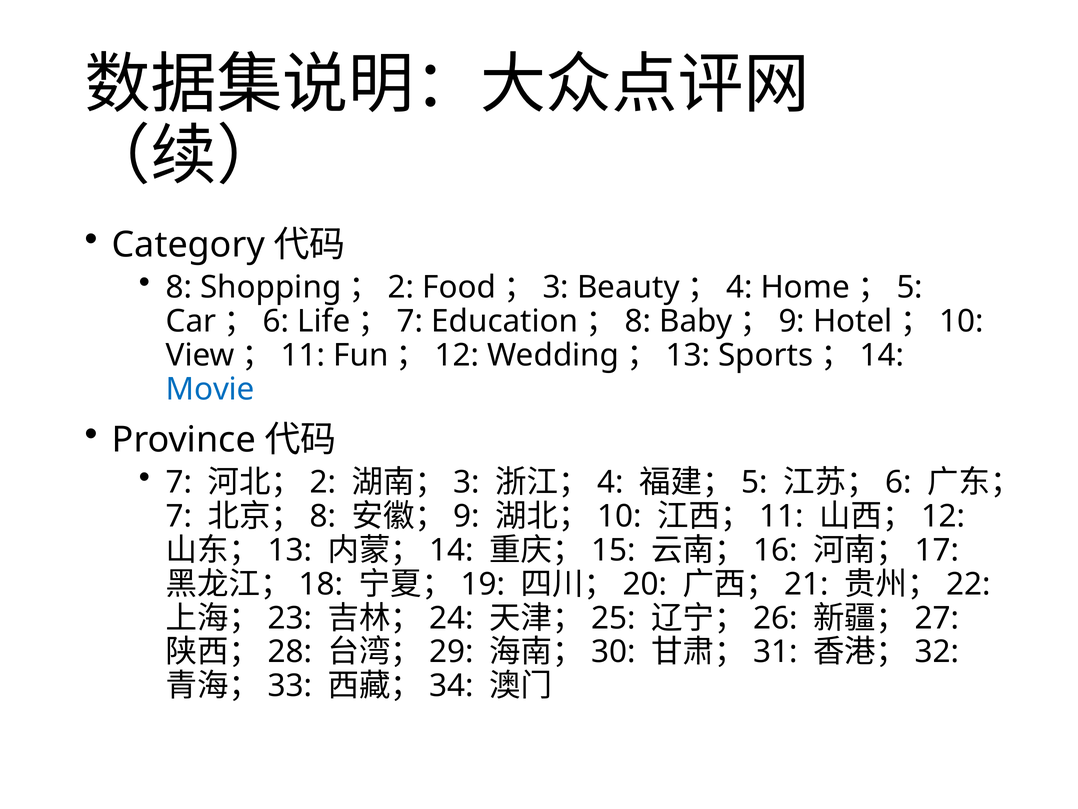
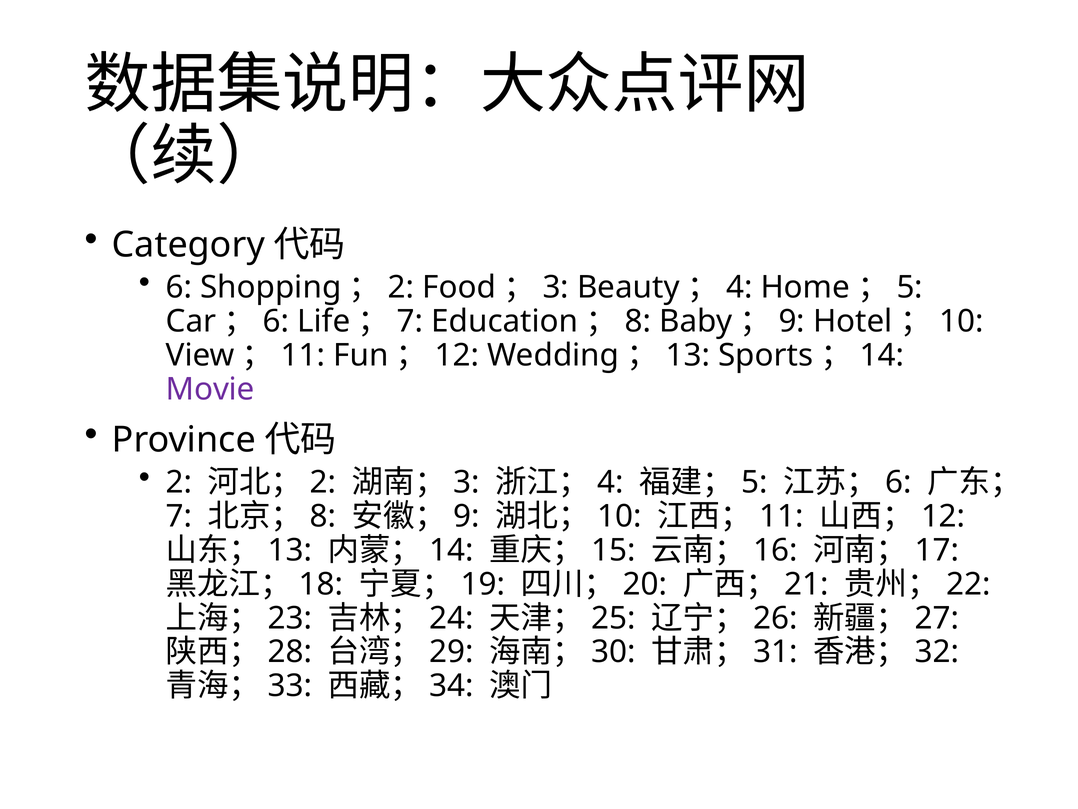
8 at (179, 287): 8 -> 6
Movie colour: blue -> purple
7 at (179, 482): 7 -> 2
